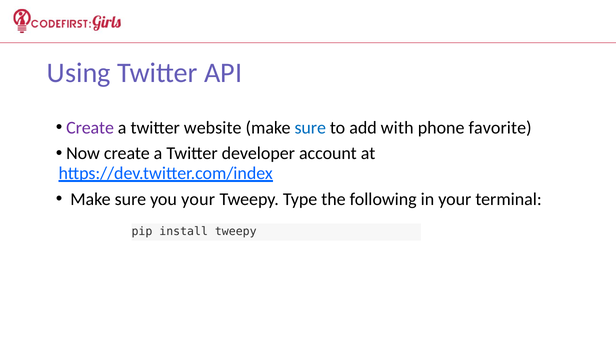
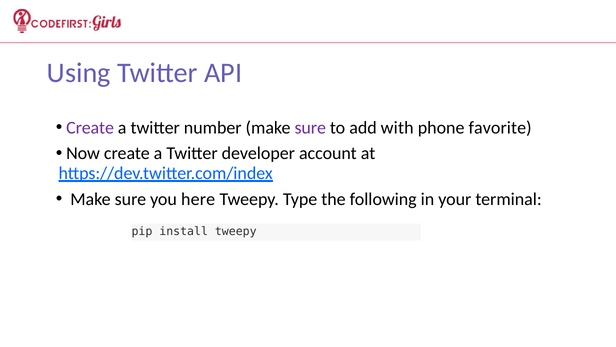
website: website -> number
sure at (310, 127) colour: blue -> purple
you your: your -> here
